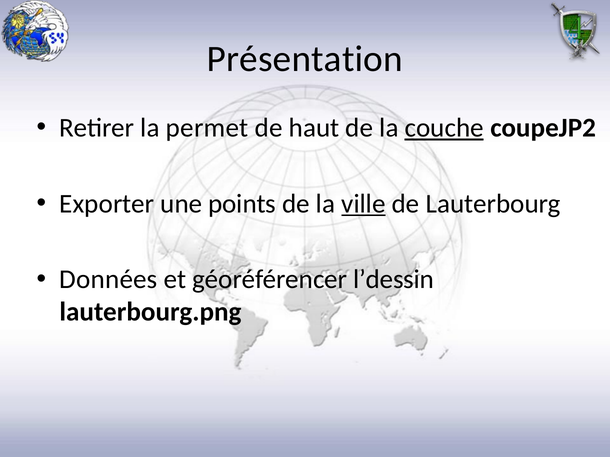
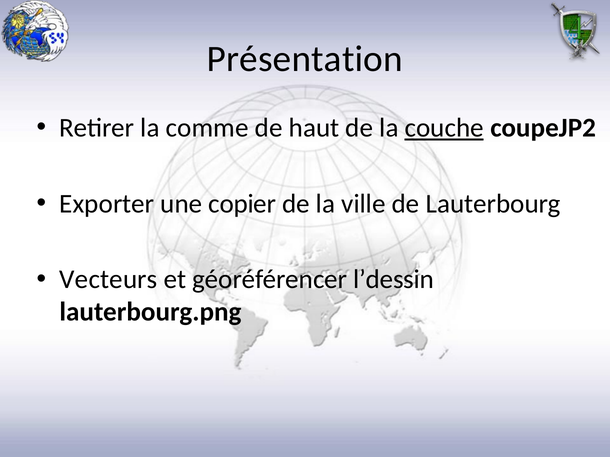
permet: permet -> comme
points: points -> copier
ville underline: present -> none
Données: Données -> Vecteurs
